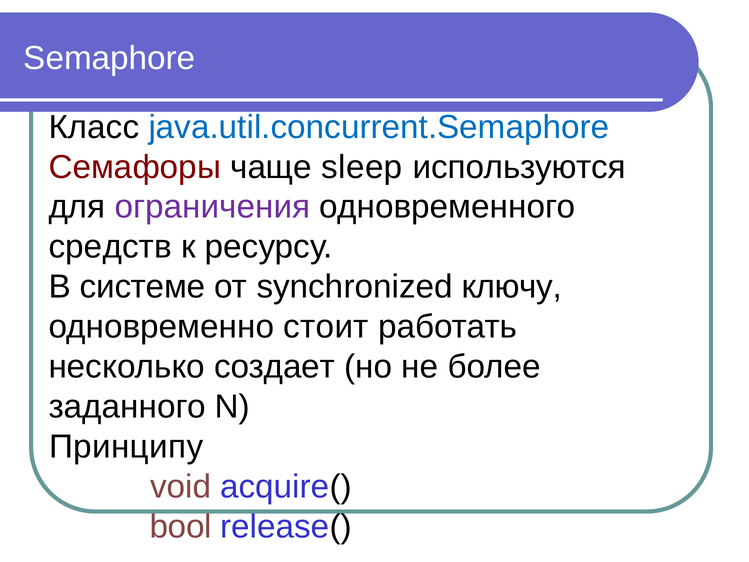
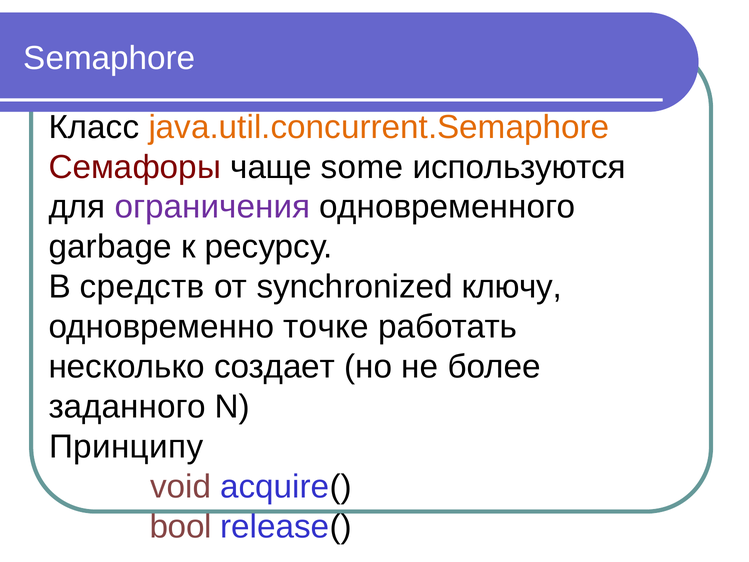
java.util.concurrent.Semaphore colour: blue -> orange
sleep: sleep -> some
средств: средств -> garbage
системе: системе -> средств
стоит: стоит -> точке
